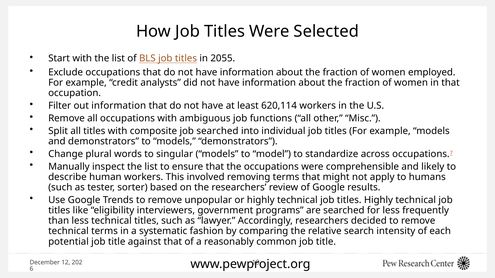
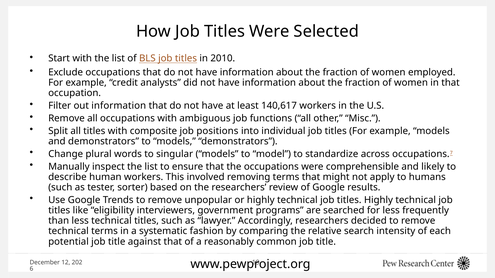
2055: 2055 -> 2010
620,114: 620,114 -> 140,617
job searched: searched -> positions
